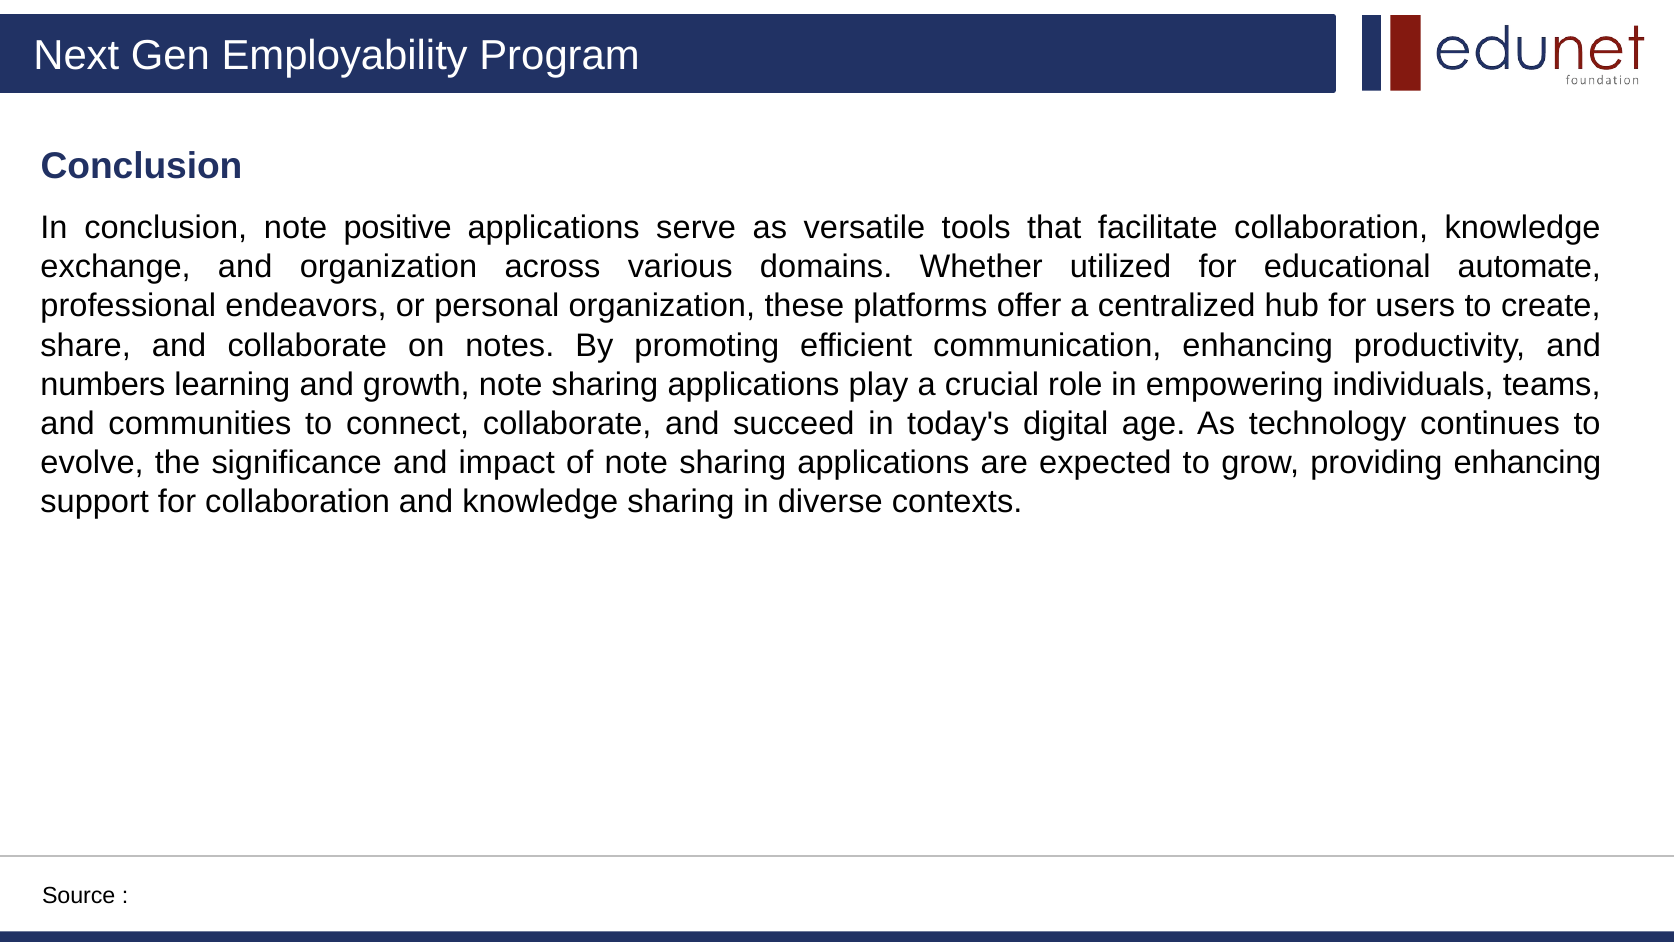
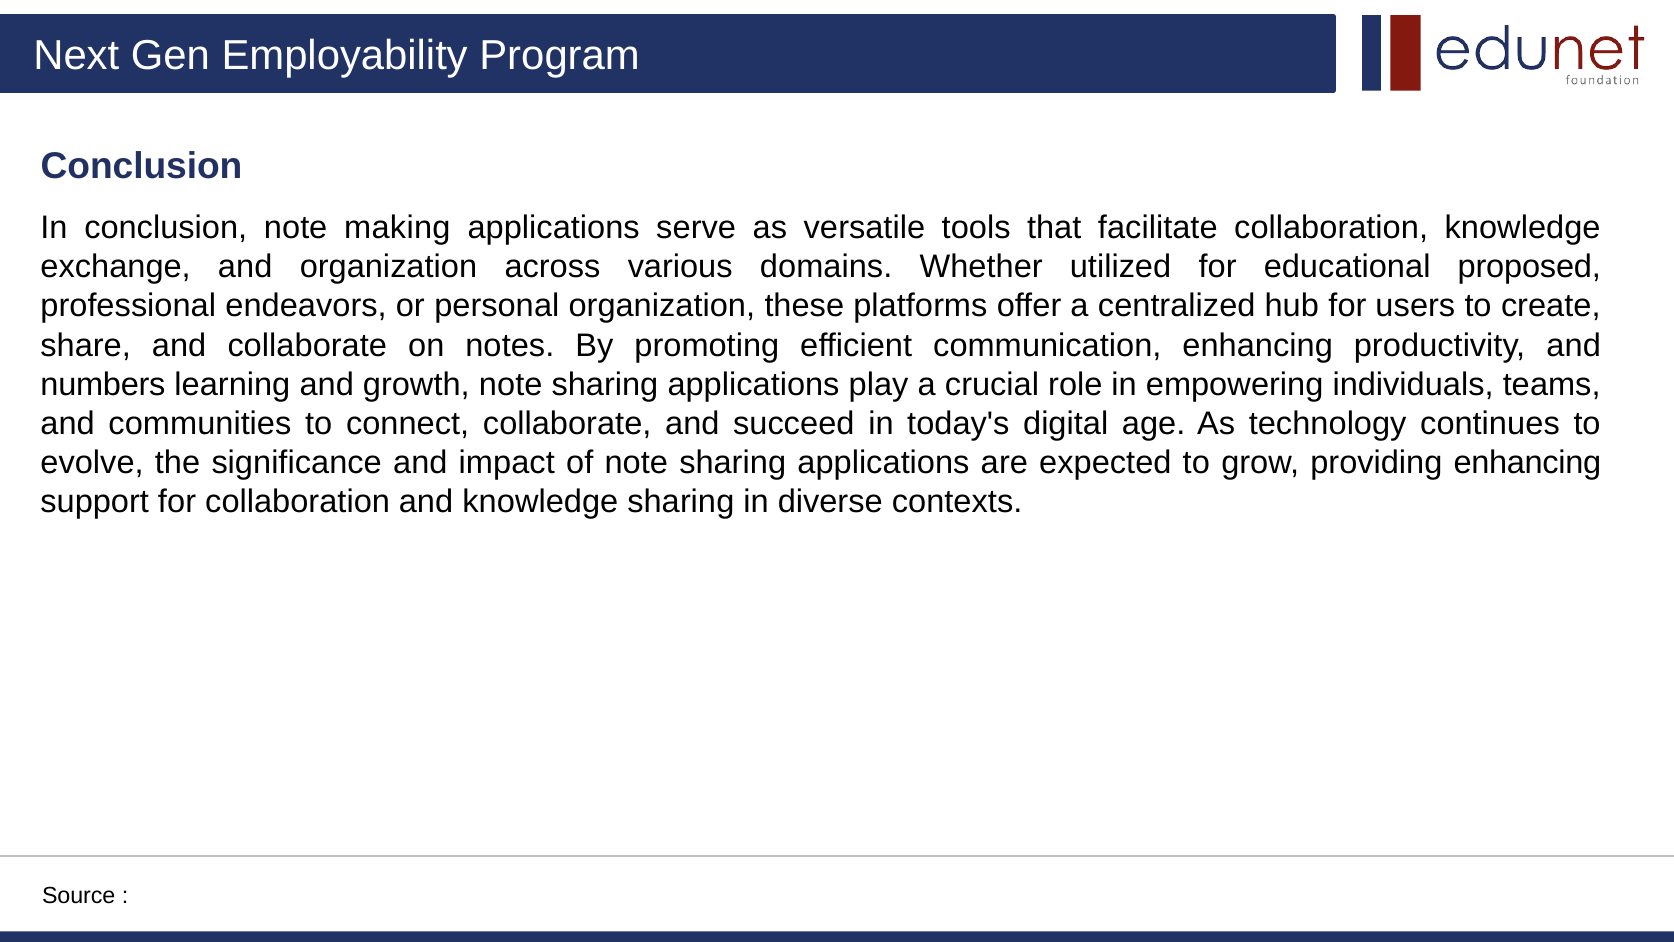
positive: positive -> making
automate: automate -> proposed
